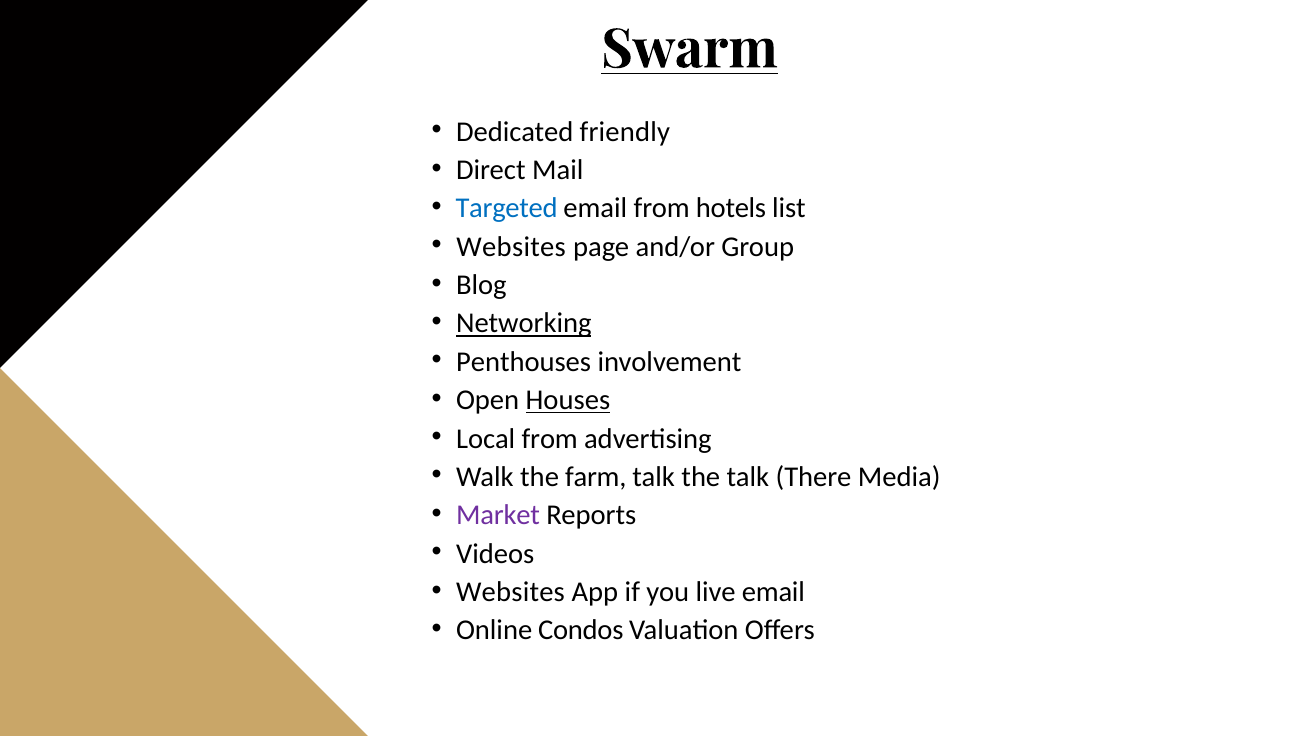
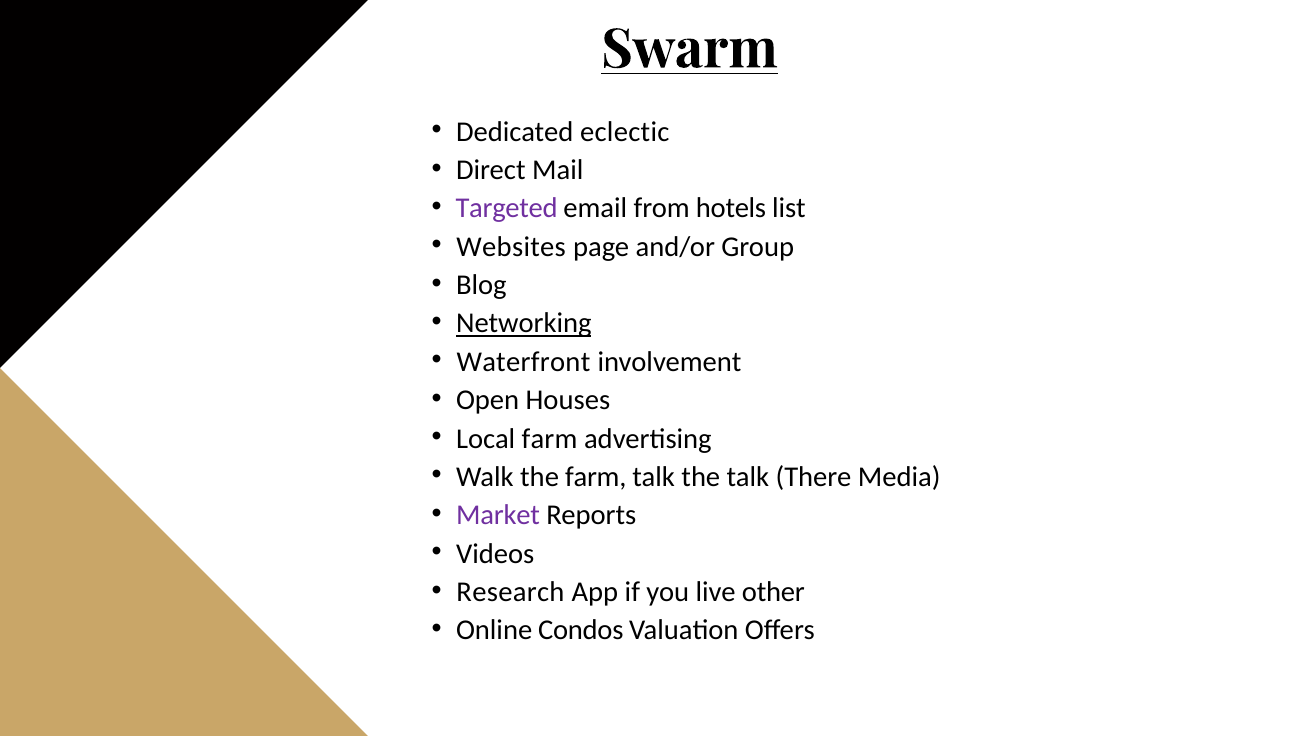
friendly: friendly -> eclectic
Targeted colour: blue -> purple
Penthouses: Penthouses -> Waterfront
Houses underline: present -> none
Local from: from -> farm
Websites at (510, 592): Websites -> Research
live email: email -> other
